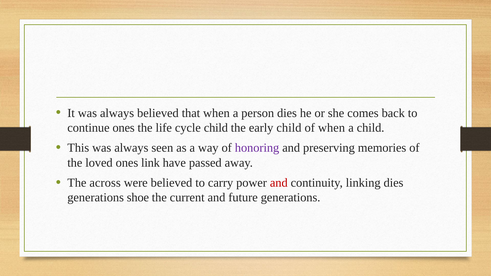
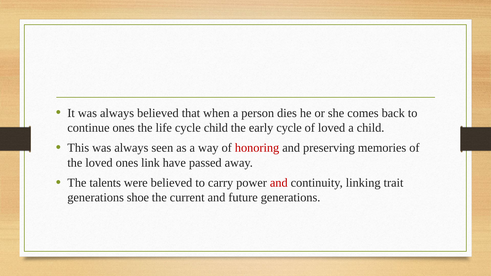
early child: child -> cycle
of when: when -> loved
honoring colour: purple -> red
across: across -> talents
linking dies: dies -> trait
